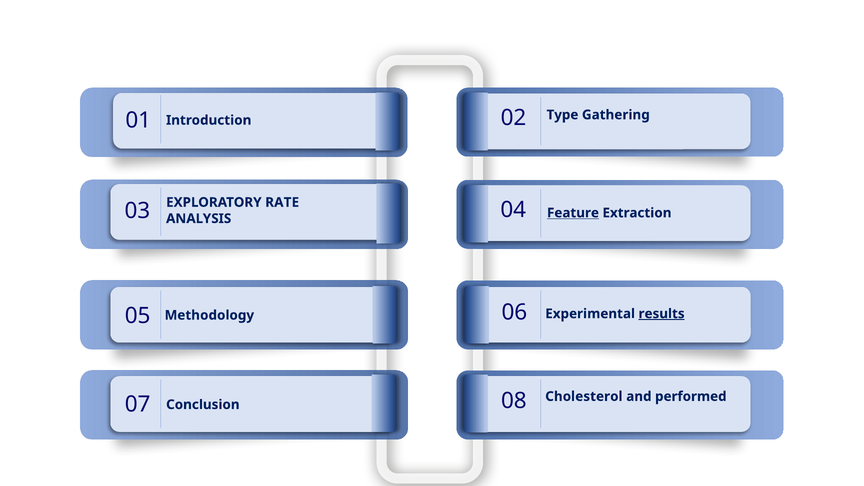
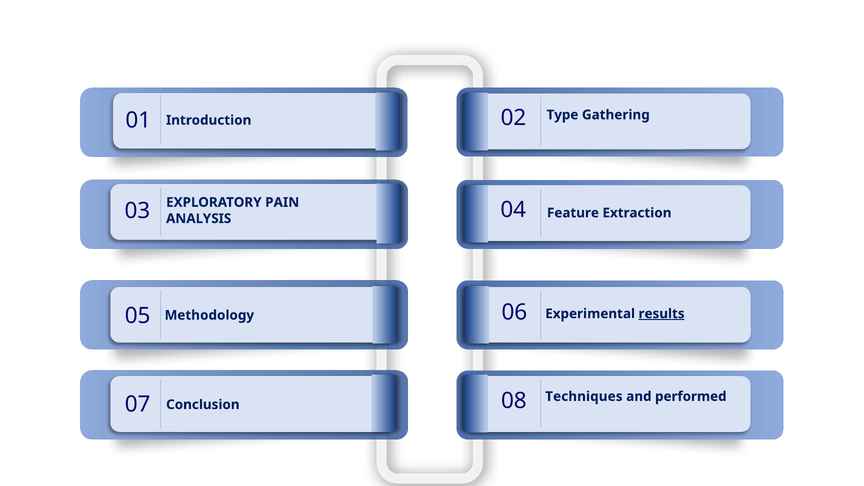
RATE: RATE -> PAIN
Feature underline: present -> none
Cholesterol: Cholesterol -> Techniques
